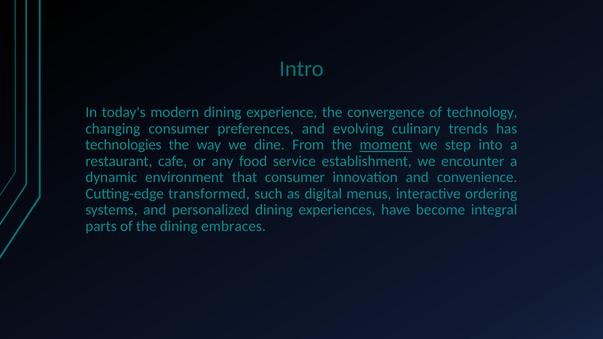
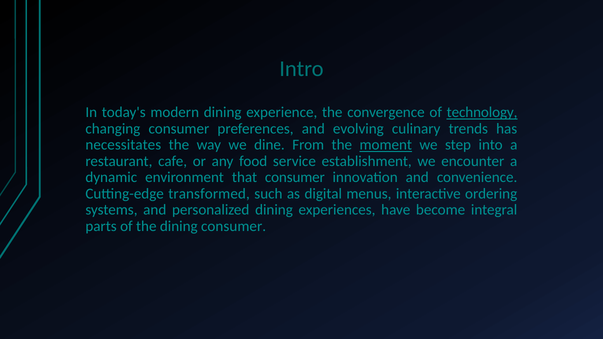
technology underline: none -> present
technologies: technologies -> necessitates
dining embraces: embraces -> consumer
